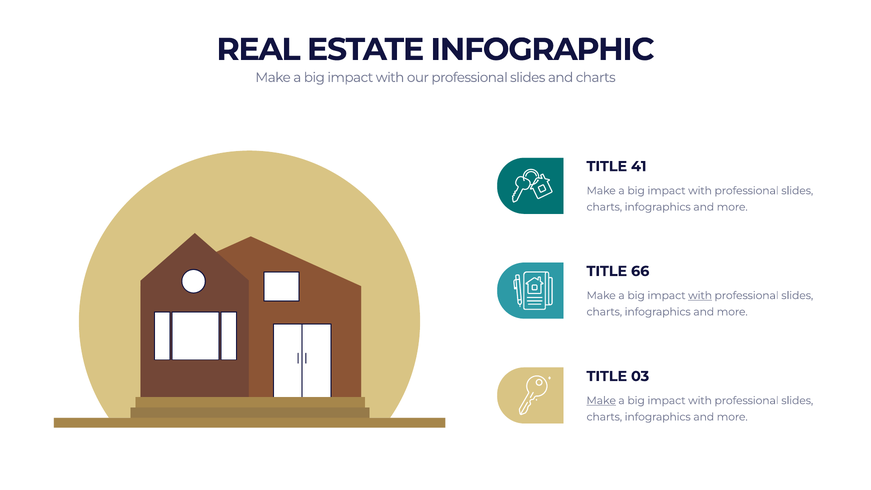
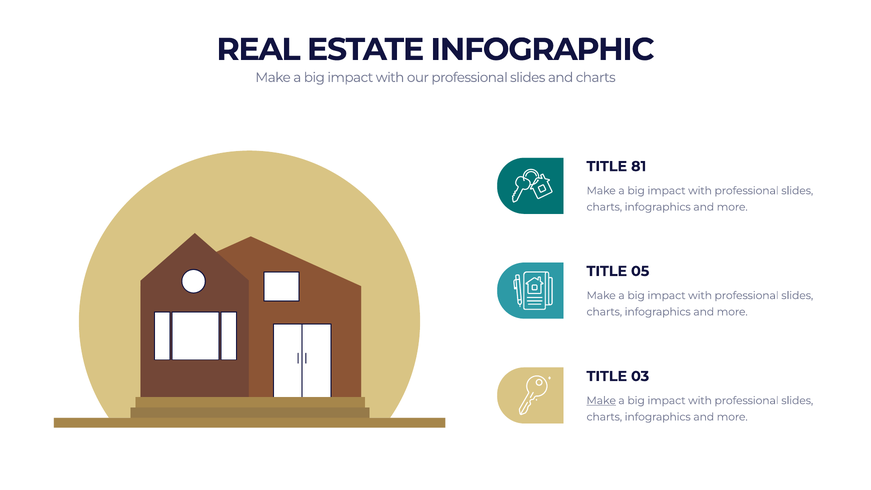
41: 41 -> 81
66: 66 -> 05
with at (700, 296) underline: present -> none
